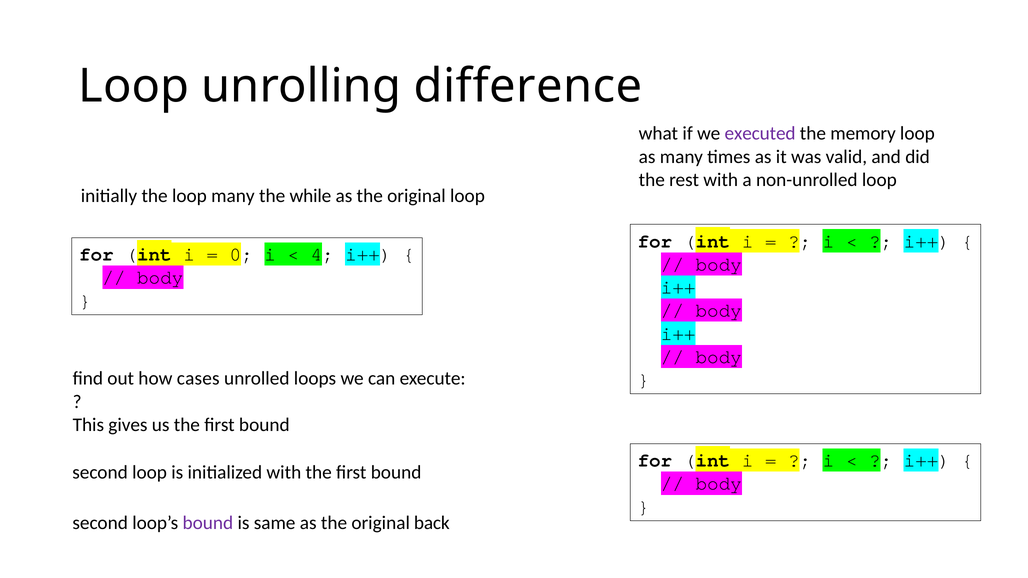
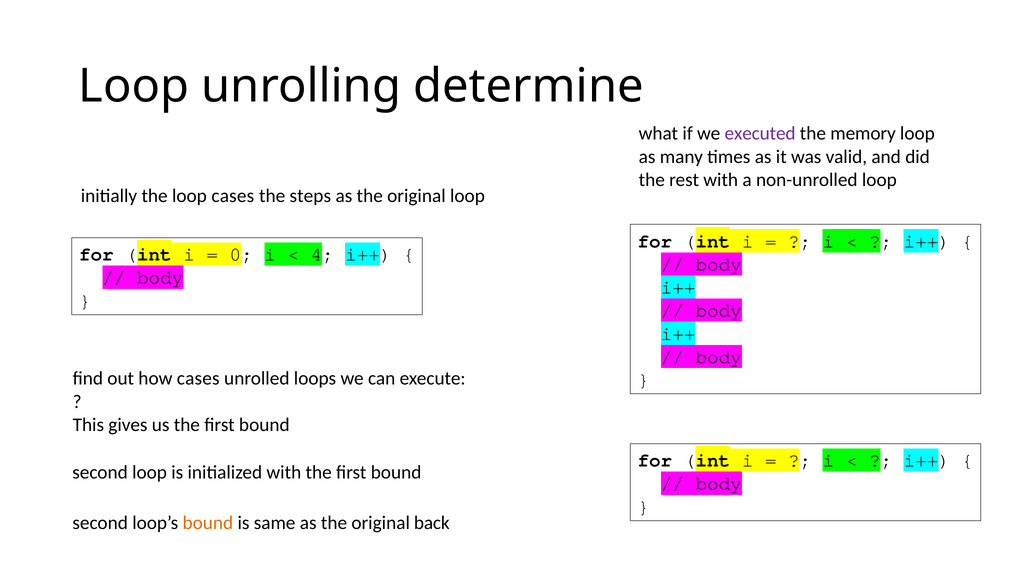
difference: difference -> determine
loop many: many -> cases
while: while -> steps
bound at (208, 523) colour: purple -> orange
